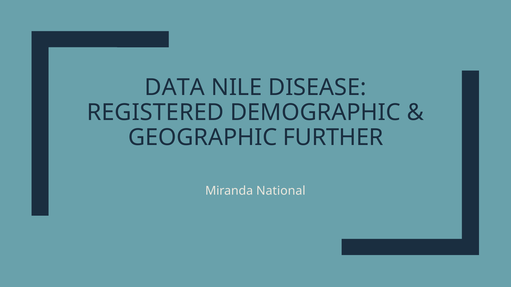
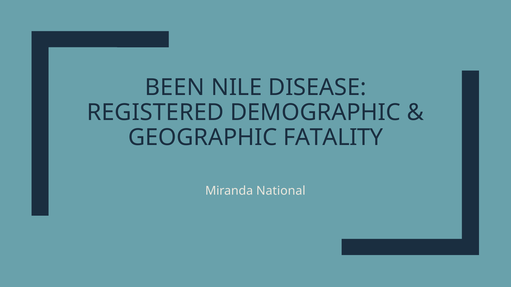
DATA: DATA -> BEEN
FURTHER: FURTHER -> FATALITY
